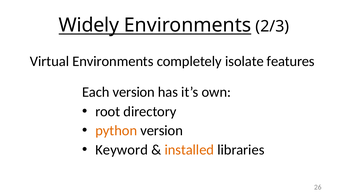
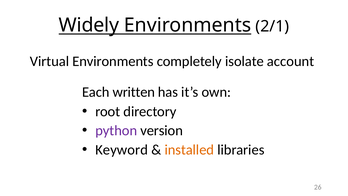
2/3: 2/3 -> 2/1
features: features -> account
Each version: version -> written
python colour: orange -> purple
